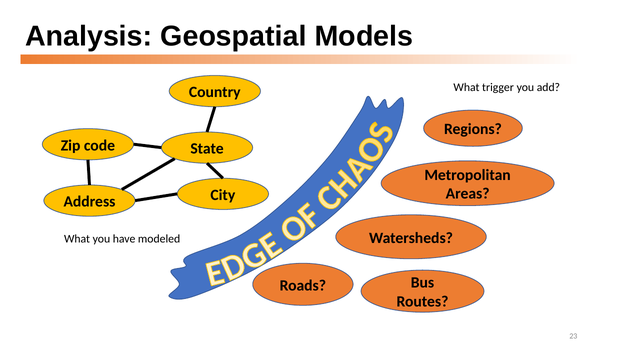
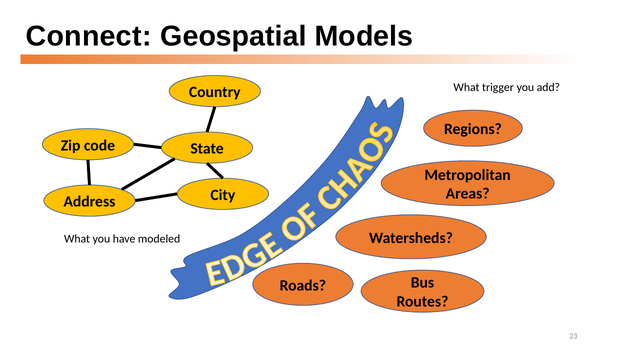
Analysis: Analysis -> Connect
